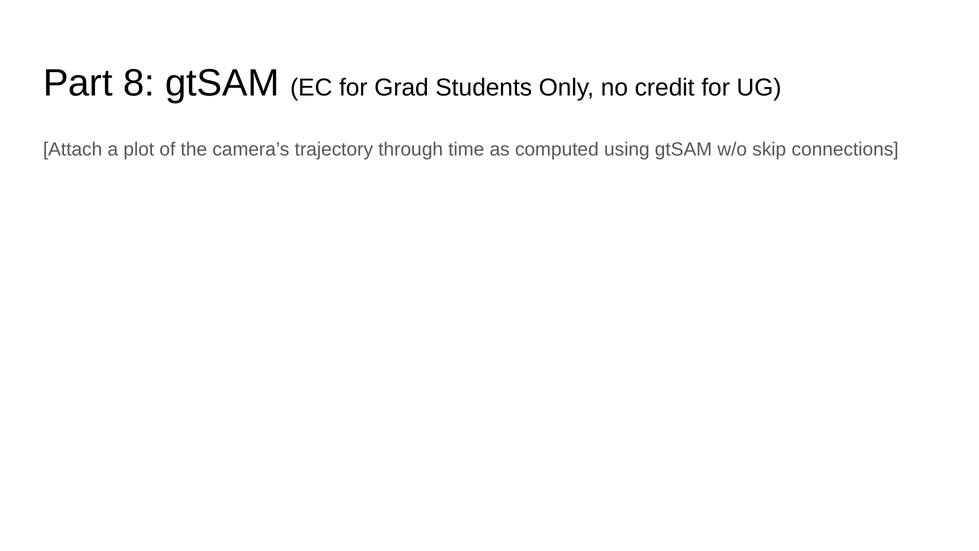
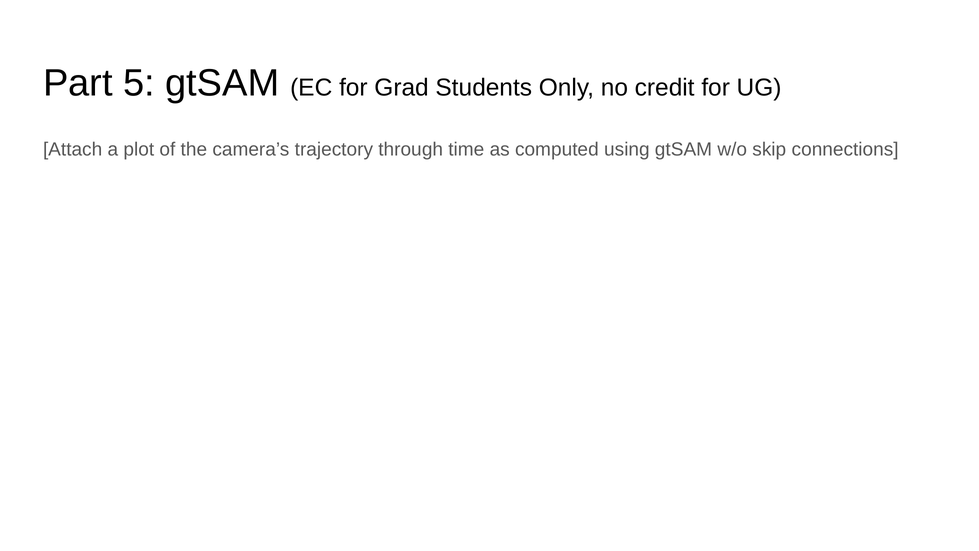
8: 8 -> 5
